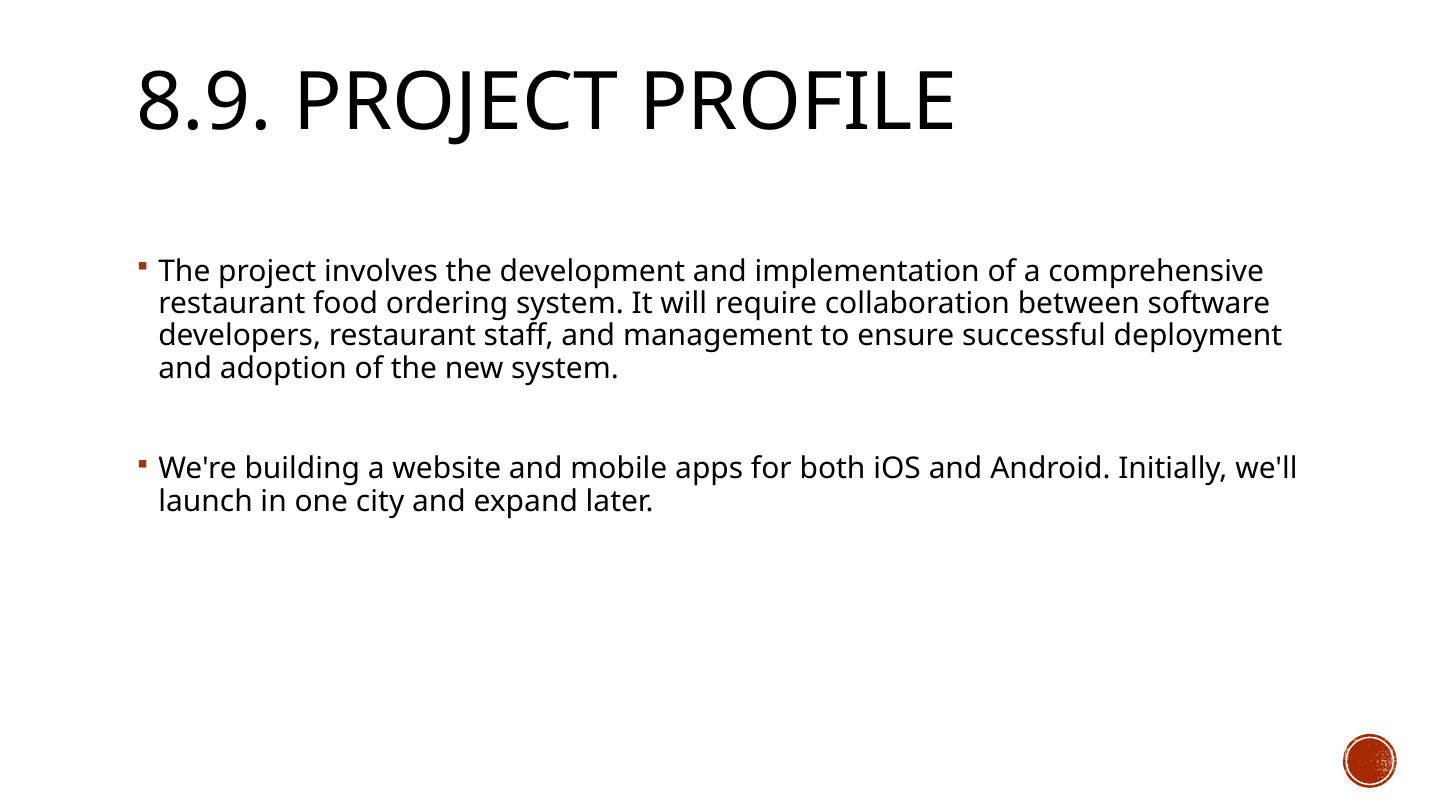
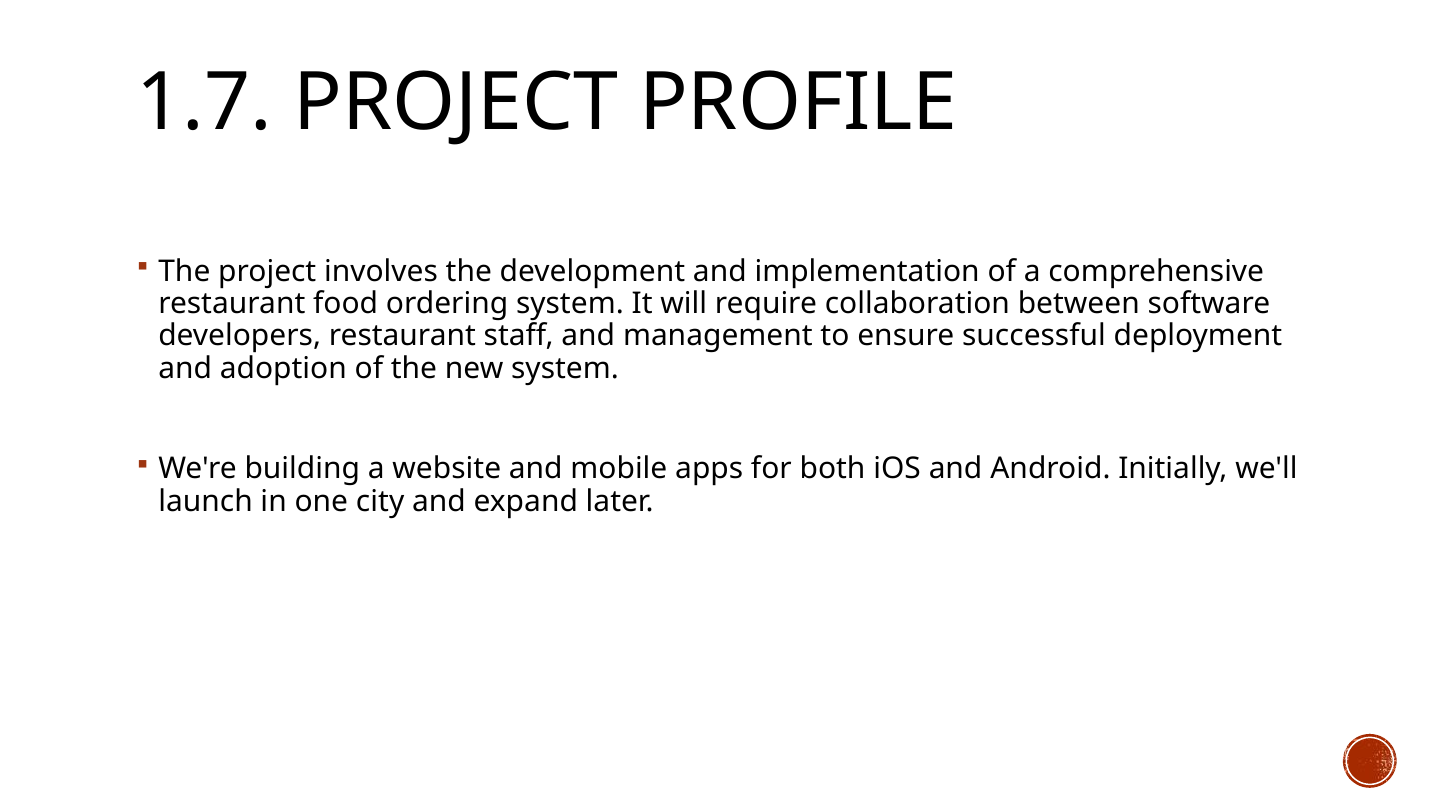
8.9: 8.9 -> 1.7
